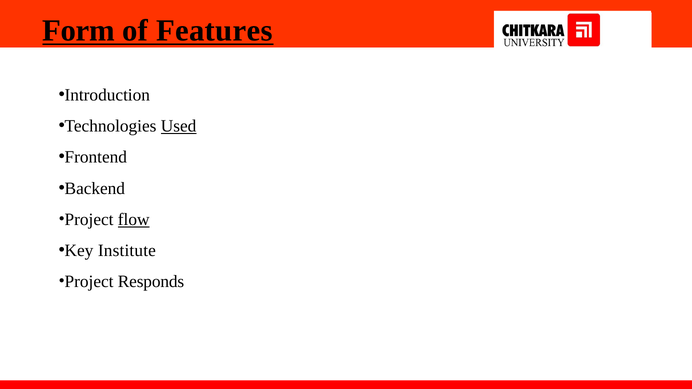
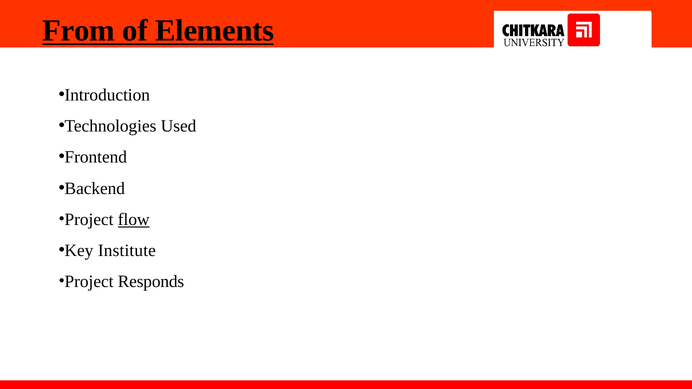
Form: Form -> From
Features: Features -> Elements
Used underline: present -> none
